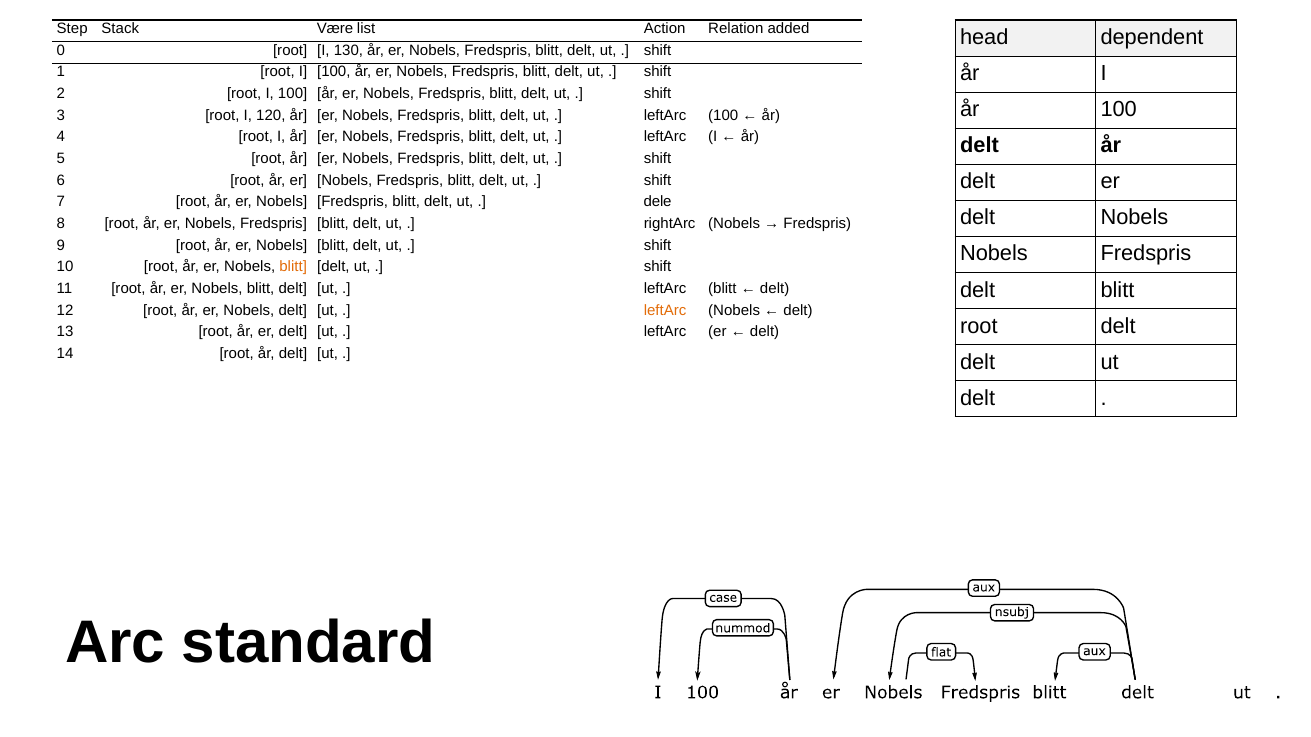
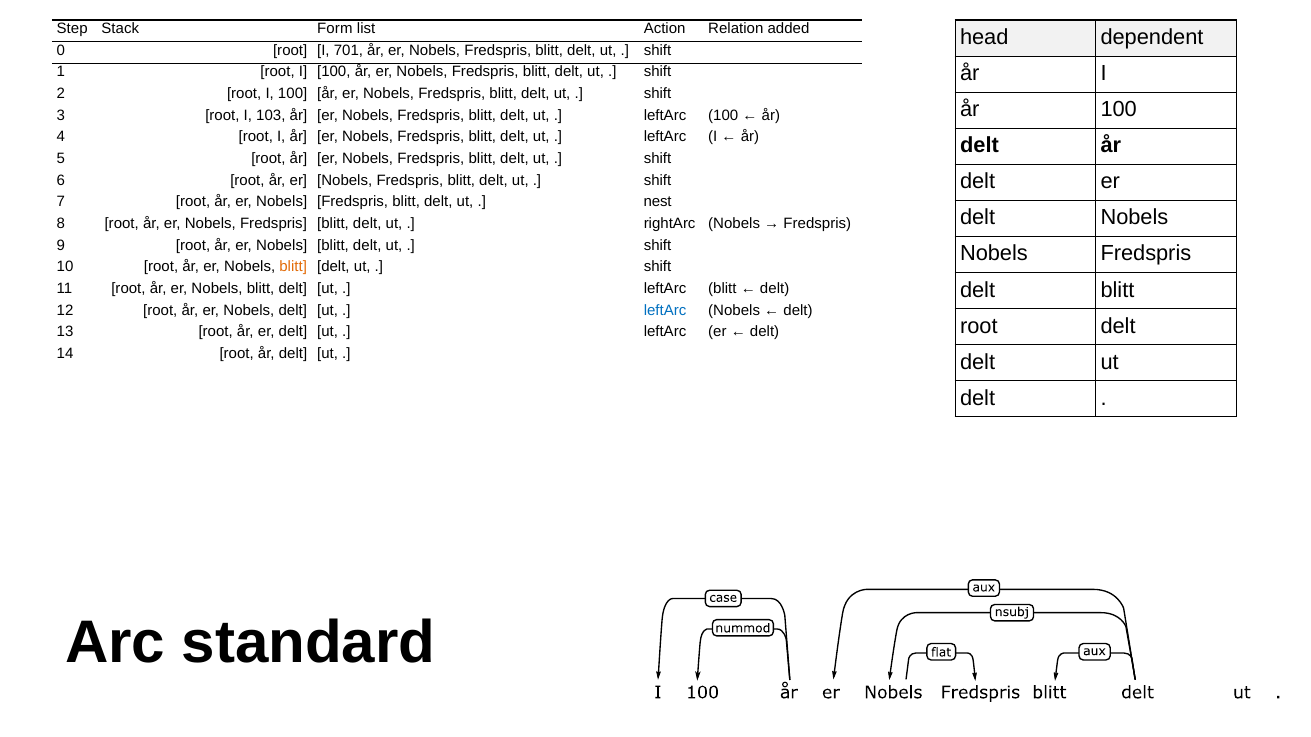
Være: Være -> Form
130: 130 -> 701
120: 120 -> 103
dele: dele -> nest
leftArc at (665, 311) colour: orange -> blue
